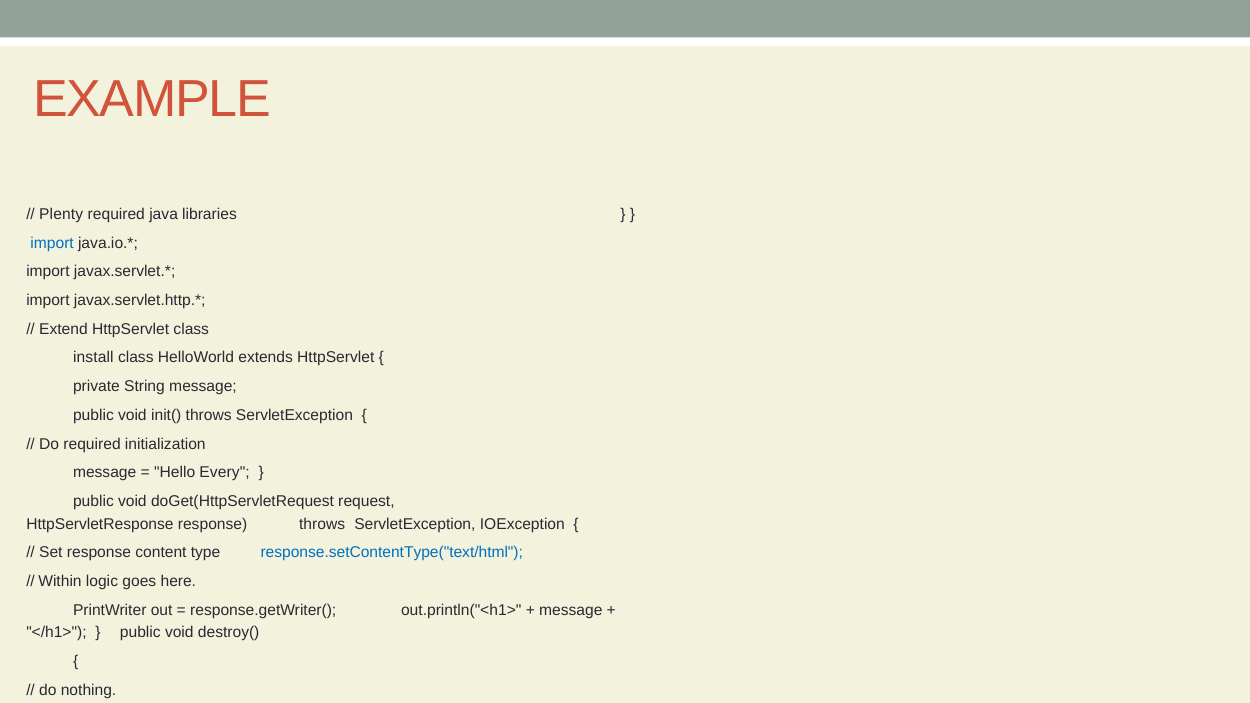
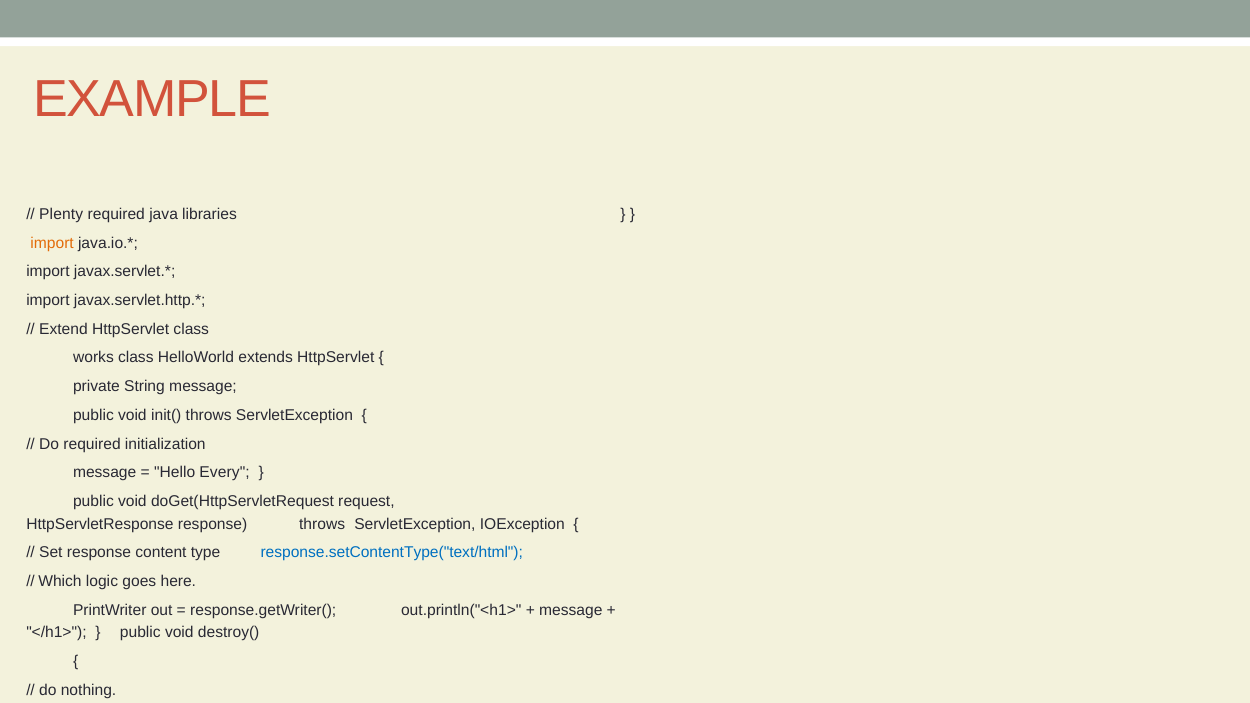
import at (52, 243) colour: blue -> orange
install: install -> works
Within: Within -> Which
